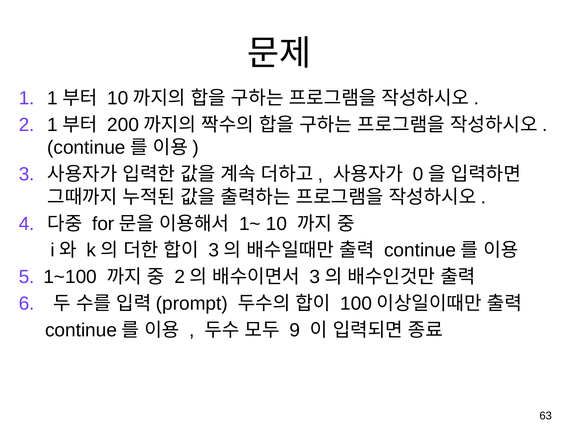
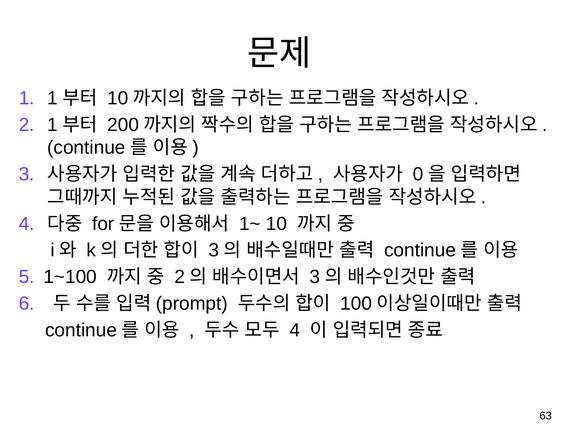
9 at (295, 331): 9 -> 4
